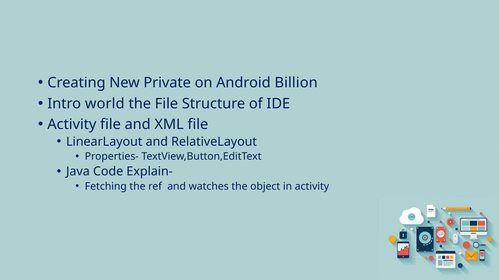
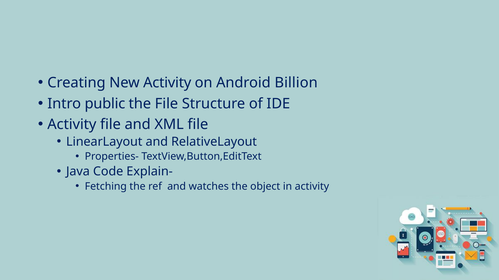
New Private: Private -> Activity
world: world -> public
